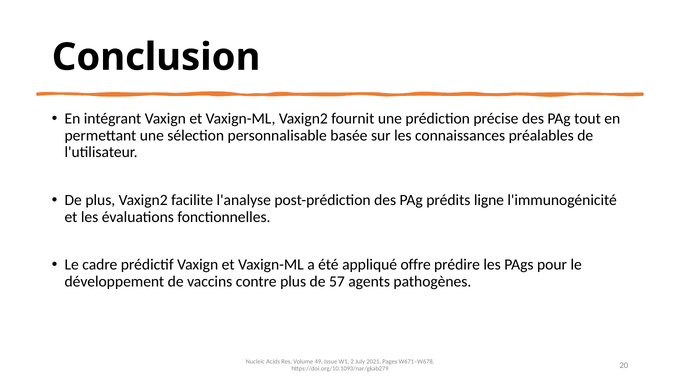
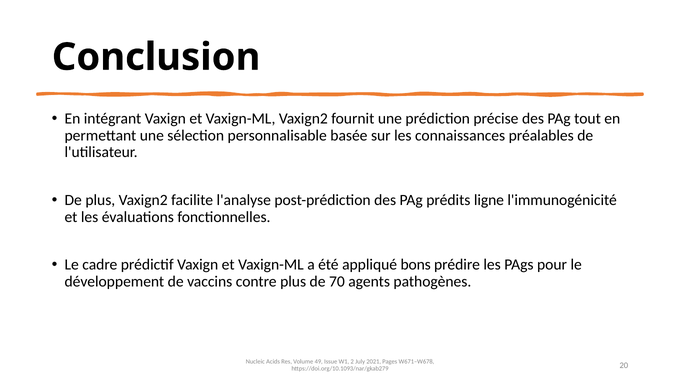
offre: offre -> bons
57: 57 -> 70
